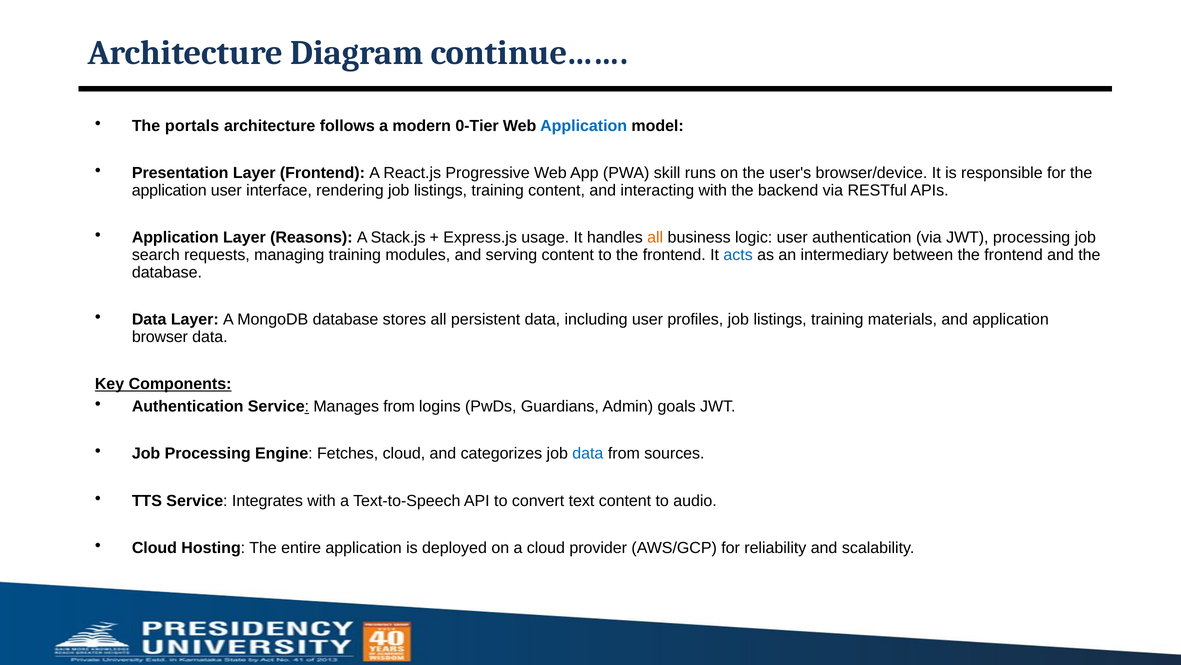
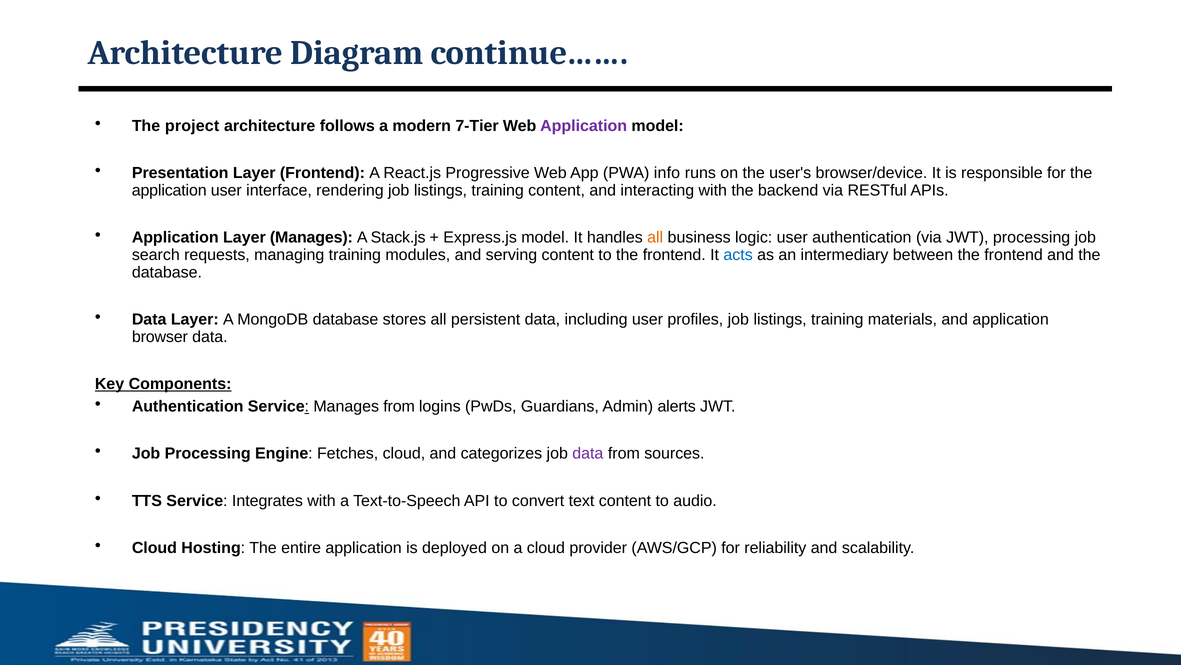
portals: portals -> project
0-Tier: 0-Tier -> 7-Tier
Application at (584, 126) colour: blue -> purple
skill: skill -> info
Layer Reasons: Reasons -> Manages
Express.js usage: usage -> model
goals: goals -> alerts
data at (588, 453) colour: blue -> purple
